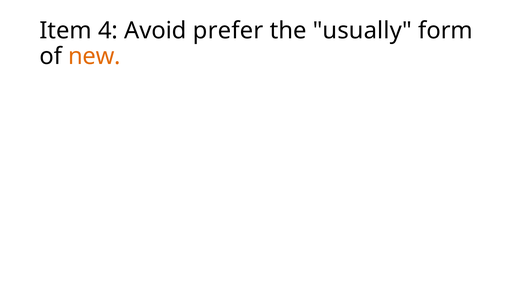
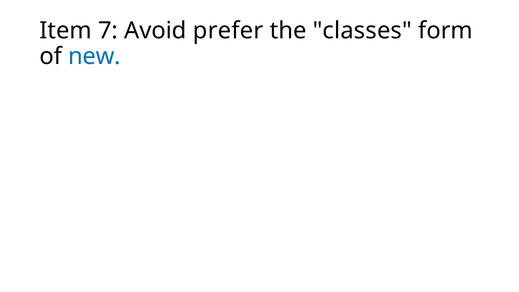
4: 4 -> 7
usually: usually -> classes
new colour: orange -> blue
